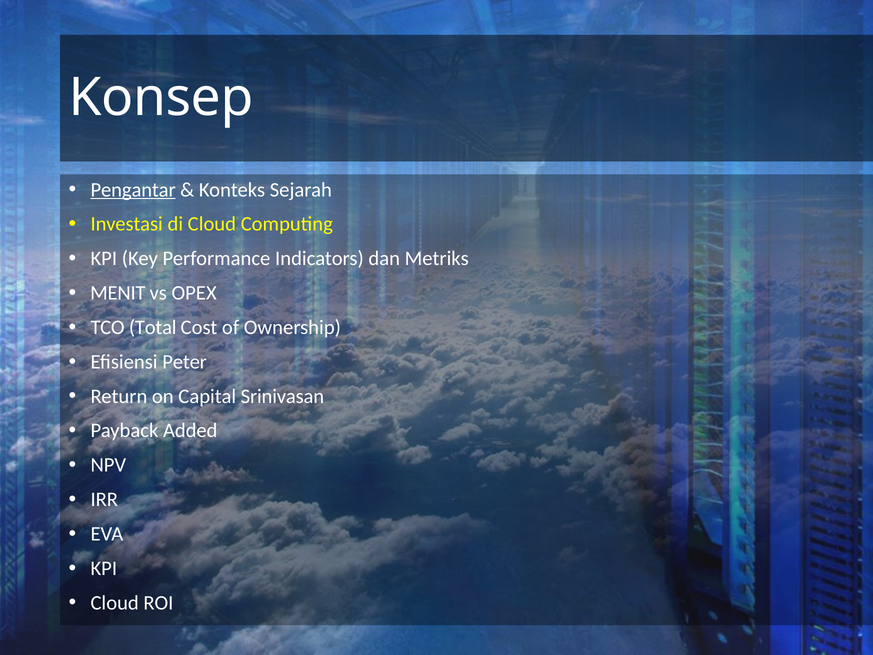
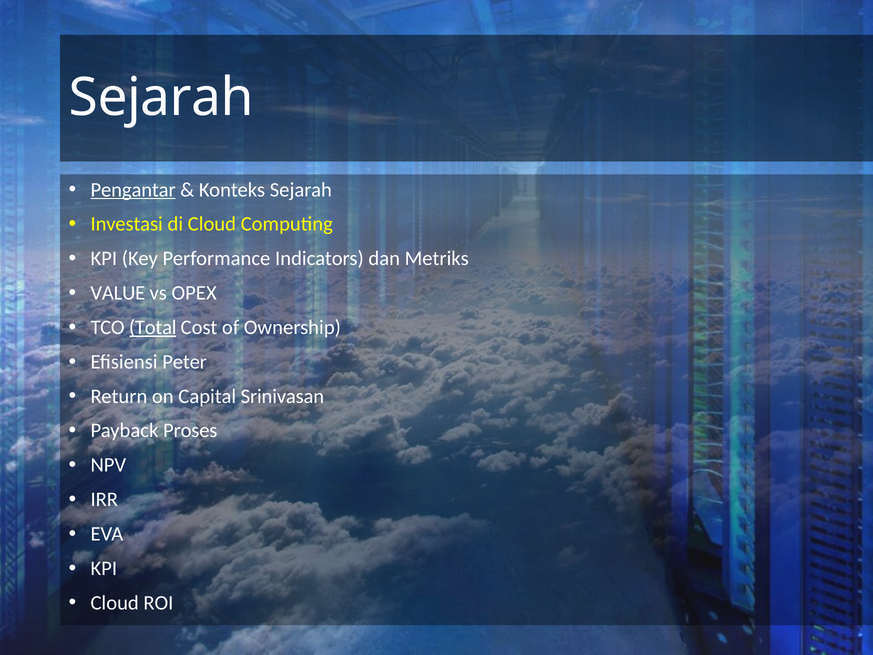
Konsep at (161, 98): Konsep -> Sejarah
MENIT: MENIT -> VALUE
Total underline: none -> present
Added: Added -> Proses
